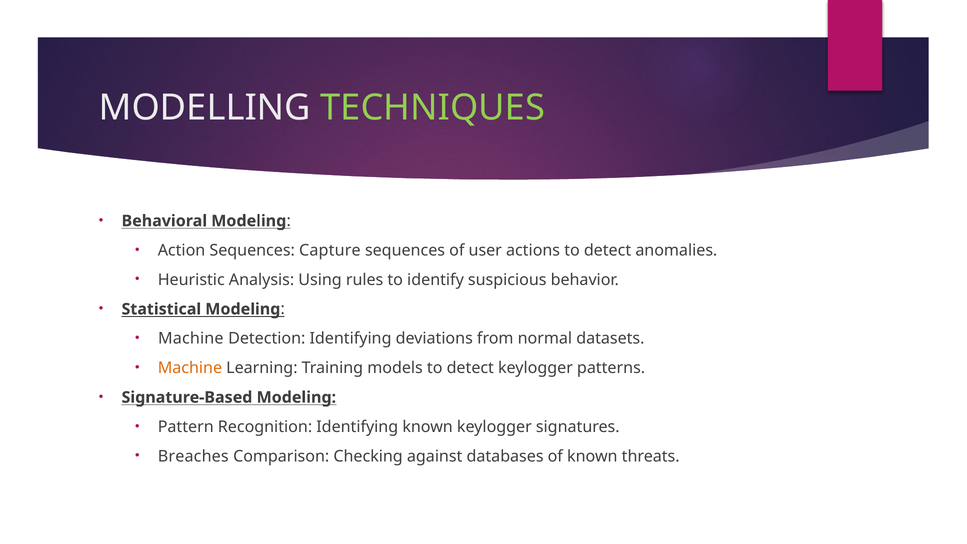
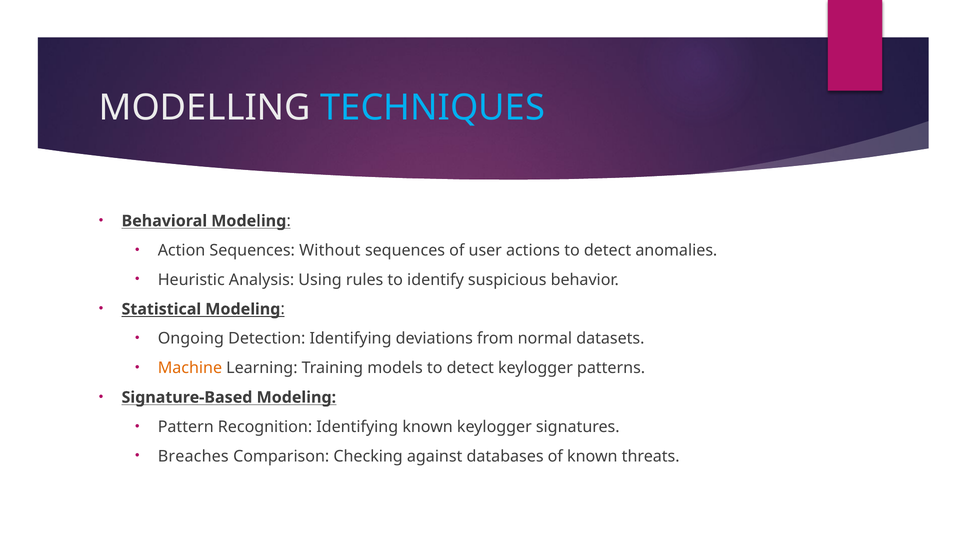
TECHNIQUES colour: light green -> light blue
Capture: Capture -> Without
Machine at (191, 339): Machine -> Ongoing
